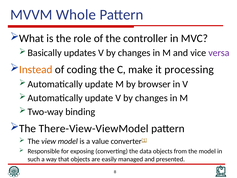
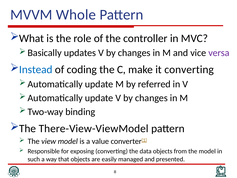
Instead colour: orange -> blue
it processing: processing -> converting
browser: browser -> referred
